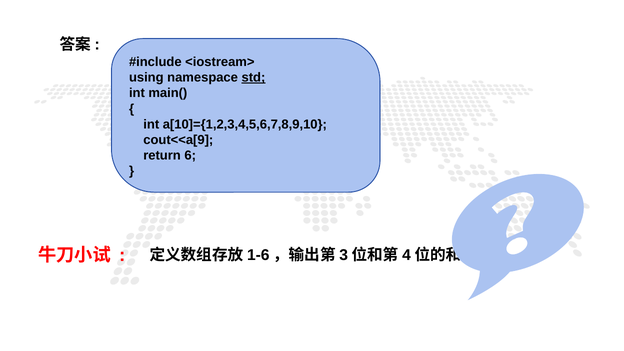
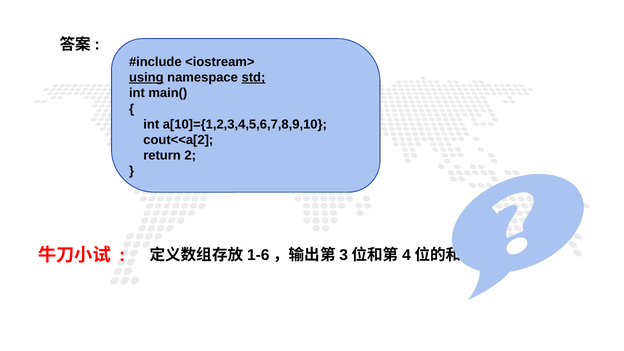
using underline: none -> present
cout<<a[9: cout<<a[9 -> cout<<a[2
6: 6 -> 2
